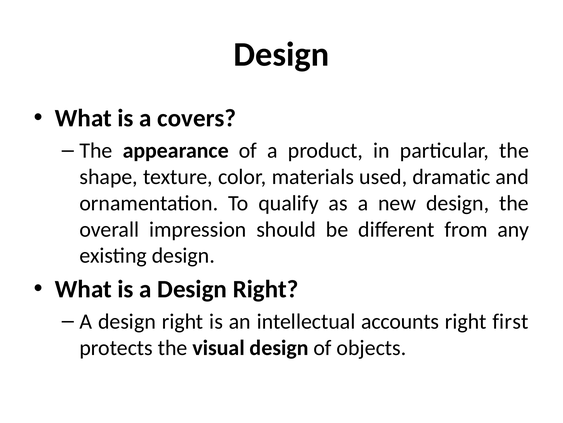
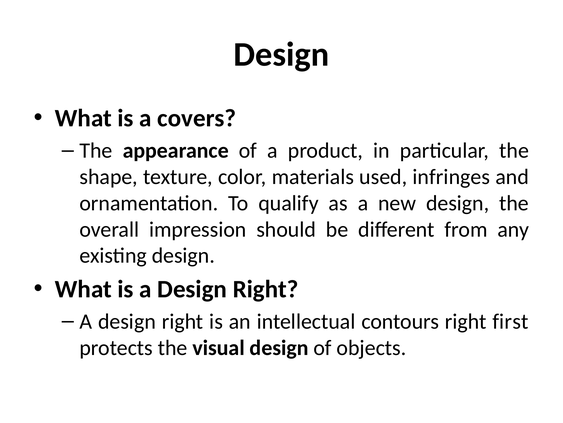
dramatic: dramatic -> infringes
accounts: accounts -> contours
